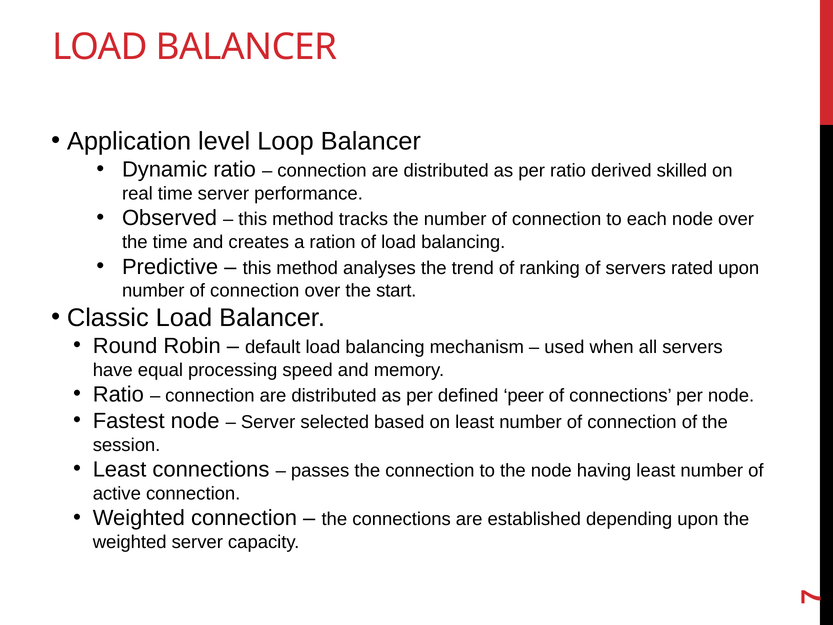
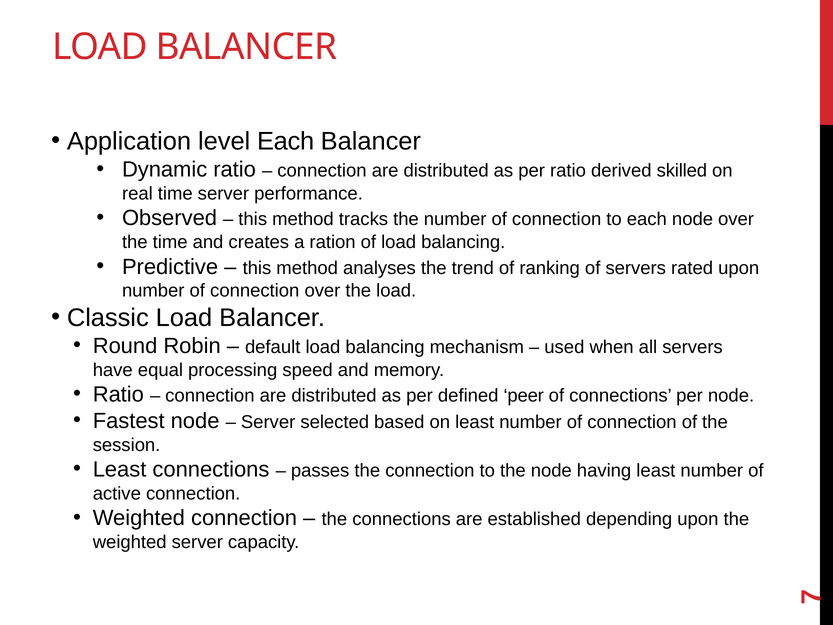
level Loop: Loop -> Each
the start: start -> load
